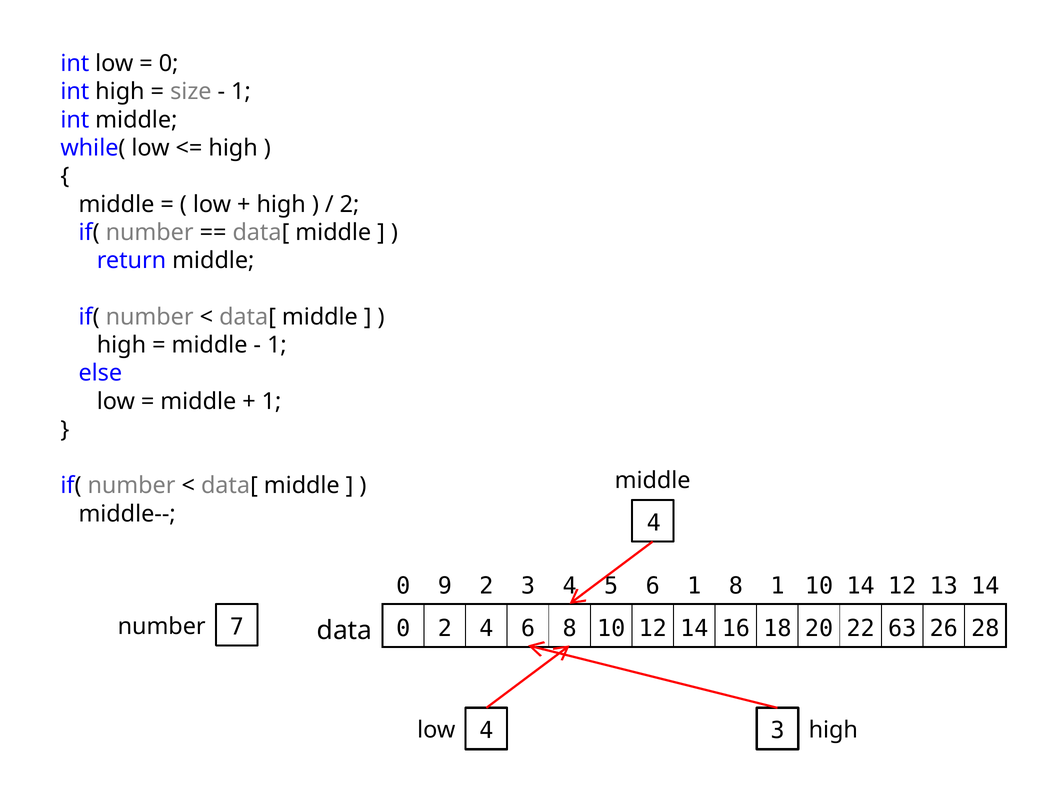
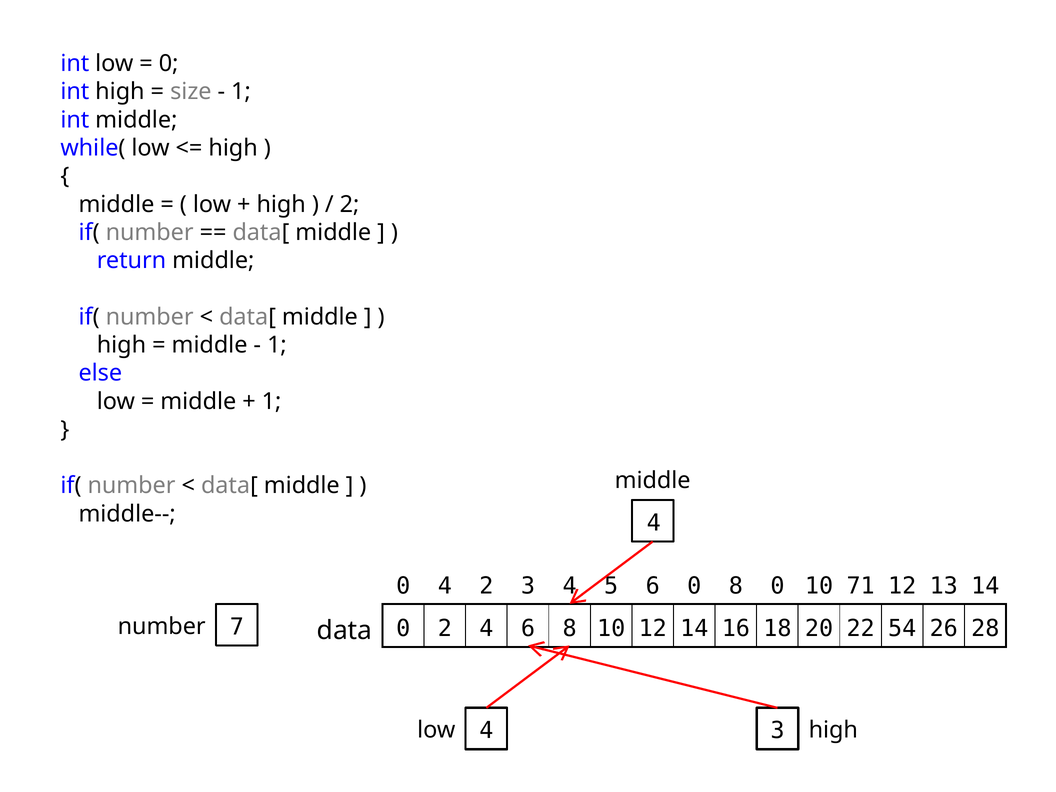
0 9: 9 -> 4
6 1: 1 -> 0
8 1: 1 -> 0
10 14: 14 -> 71
63: 63 -> 54
